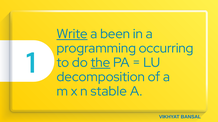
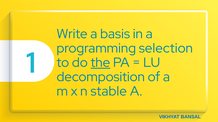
Write underline: present -> none
been: been -> basis
occurring: occurring -> selection
